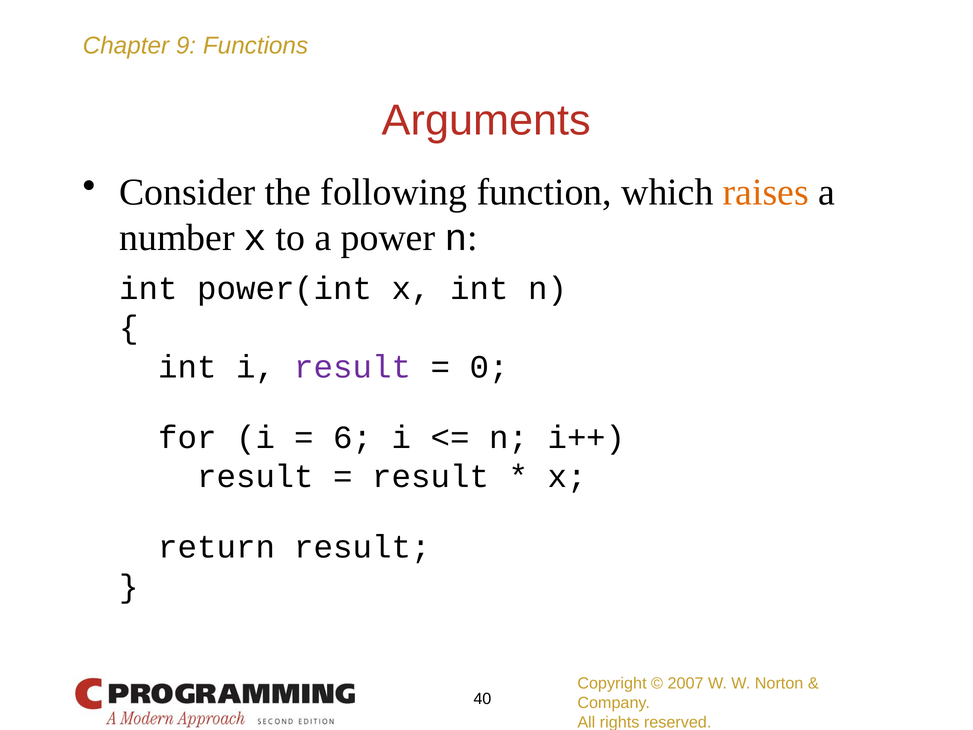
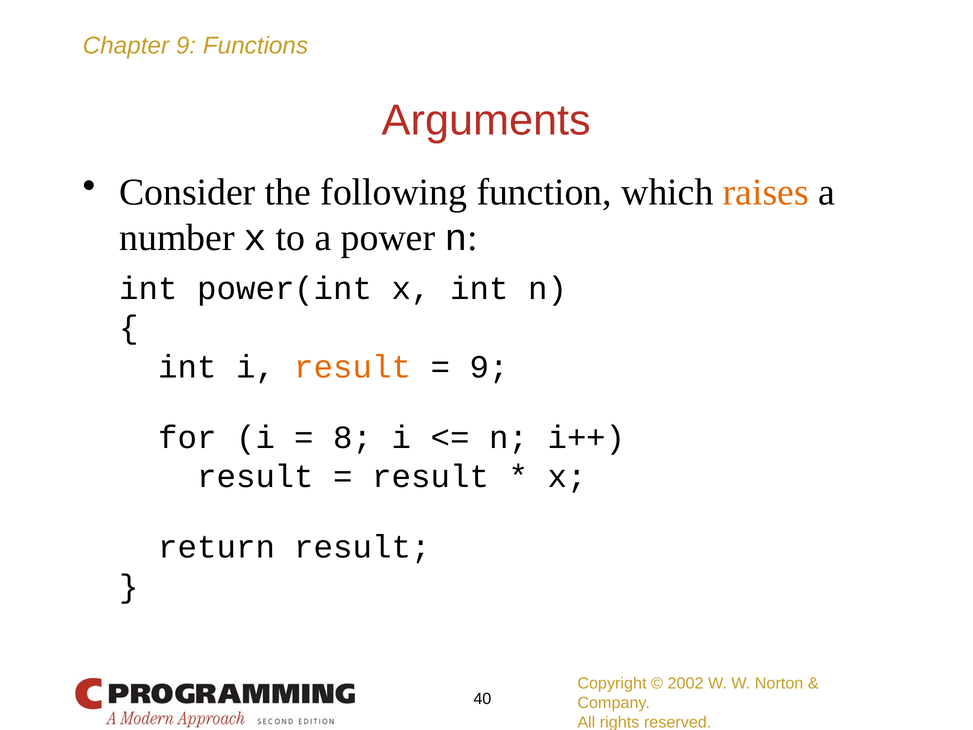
result at (353, 367) colour: purple -> orange
0 at (489, 367): 0 -> 9
6: 6 -> 8
2007: 2007 -> 2002
